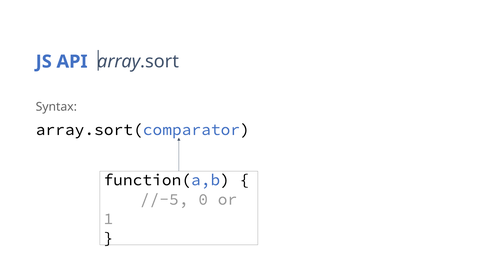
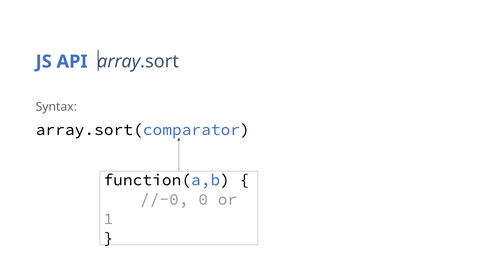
//-5: //-5 -> //-0
